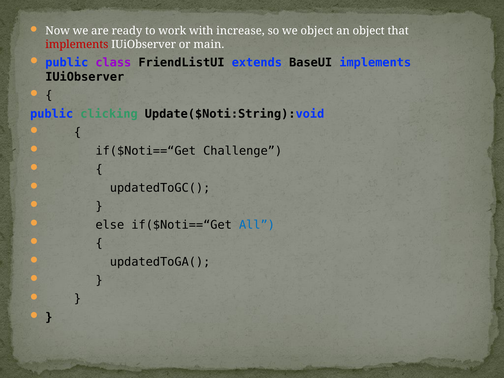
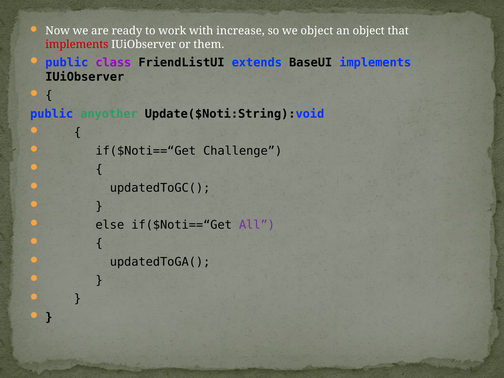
main: main -> them
clicking: clicking -> anyother
All colour: blue -> purple
